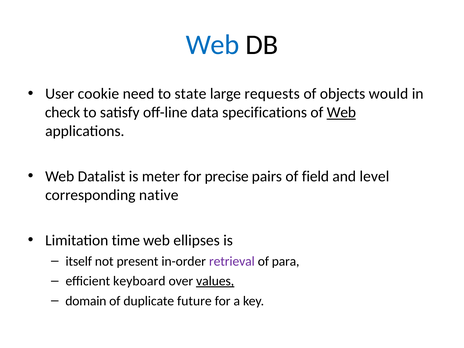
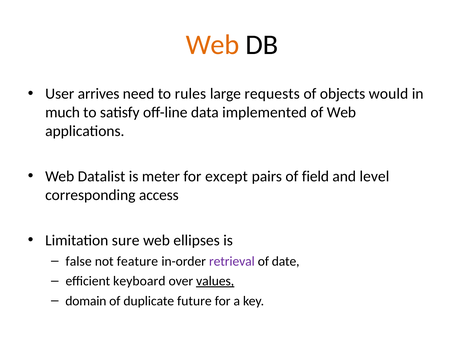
Web at (212, 45) colour: blue -> orange
cookie: cookie -> arrives
state: state -> rules
check: check -> much
specifications: specifications -> implemented
Web at (341, 112) underline: present -> none
precise: precise -> except
native: native -> access
time: time -> sure
itself: itself -> false
present: present -> feature
para: para -> date
